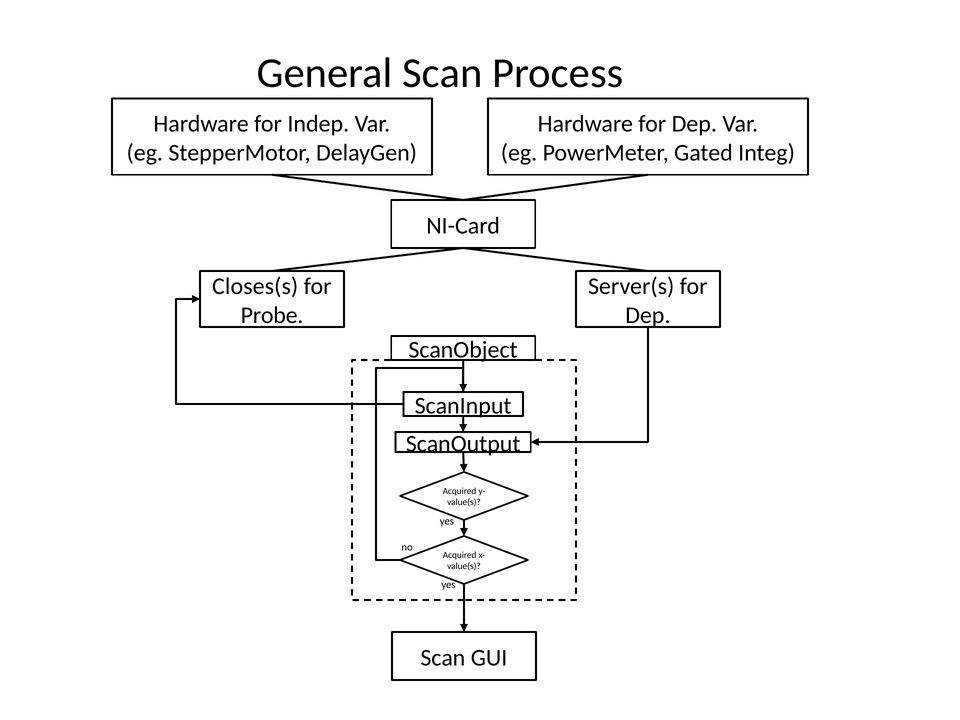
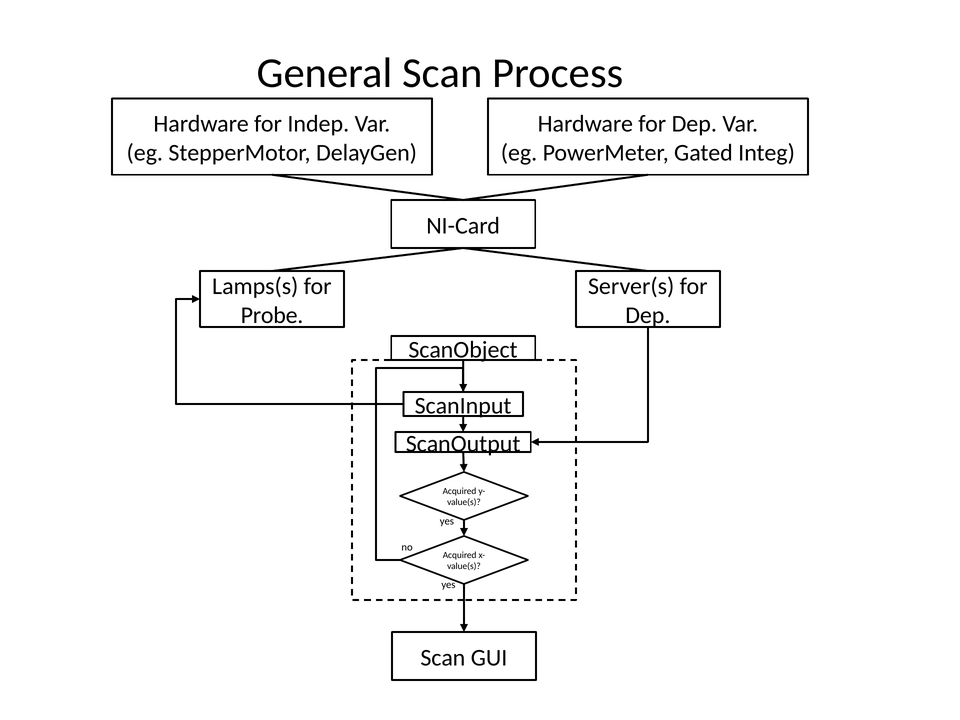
Closes(s: Closes(s -> Lamps(s
